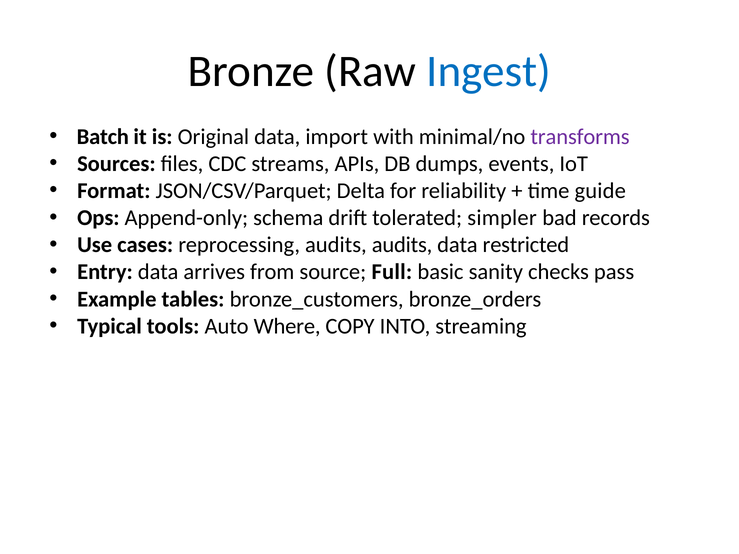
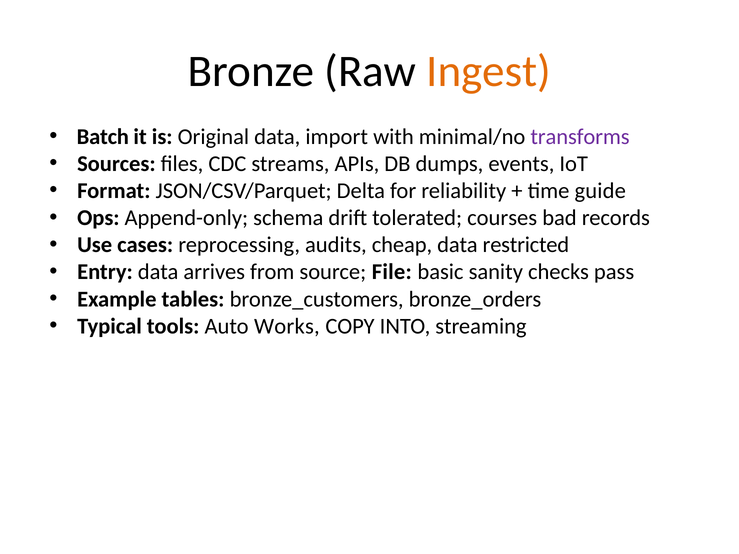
Ingest colour: blue -> orange
simpler: simpler -> courses
audits audits: audits -> cheap
Full: Full -> File
Where: Where -> Works
